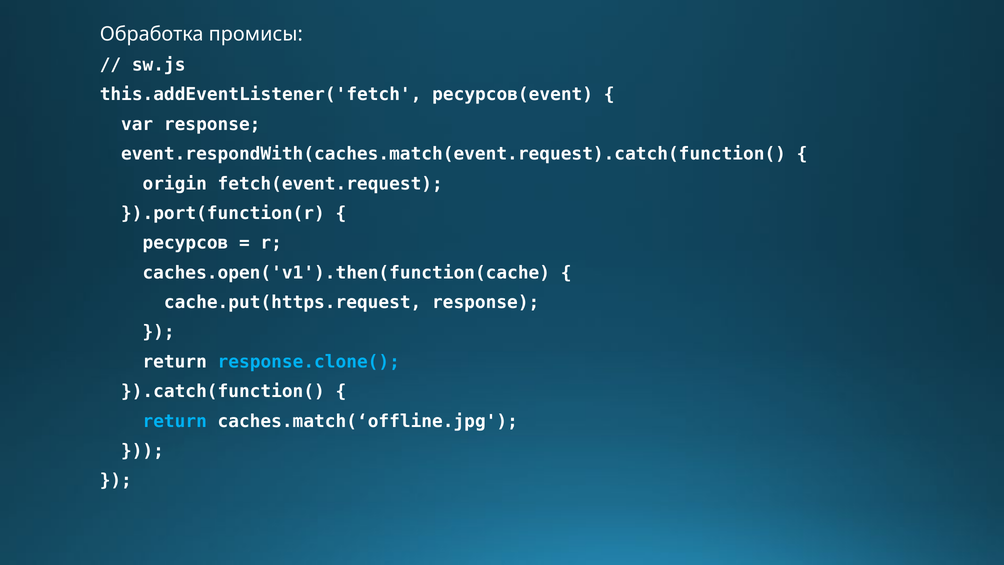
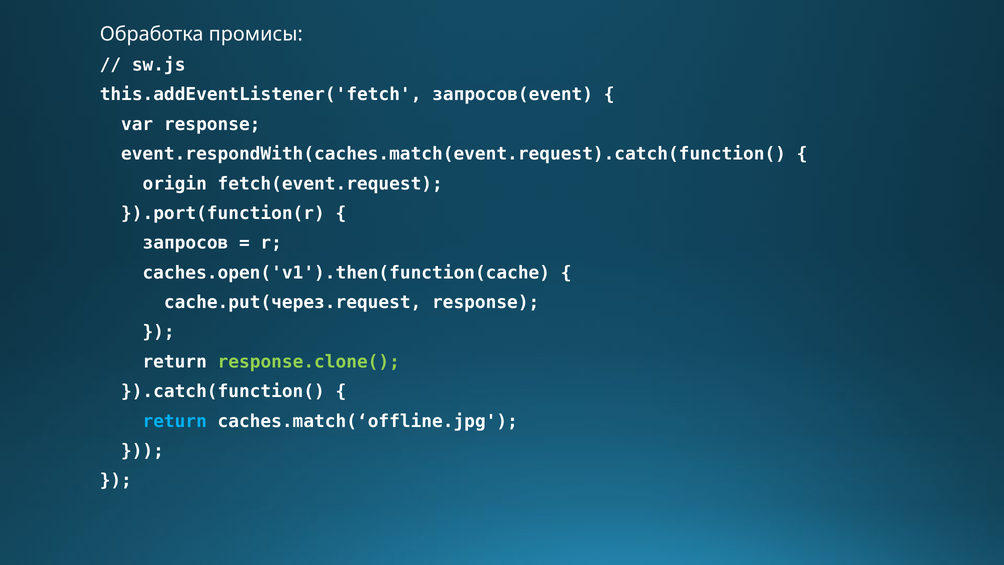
ресурсов(event: ресурсов(event -> запросов(event
ресурсов: ресурсов -> запросов
cache.put(https.request: cache.put(https.request -> cache.put(через.request
response.clone( colour: light blue -> light green
